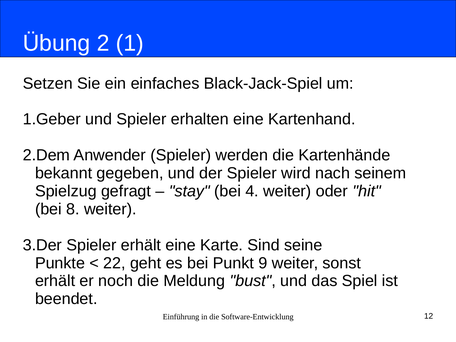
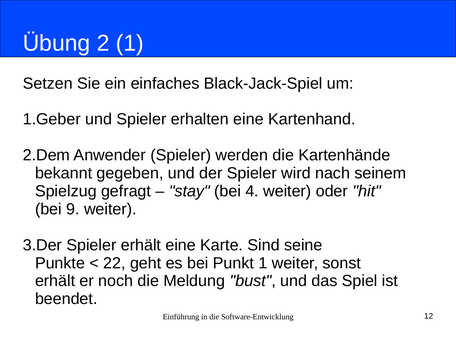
8: 8 -> 9
Punkt 9: 9 -> 1
